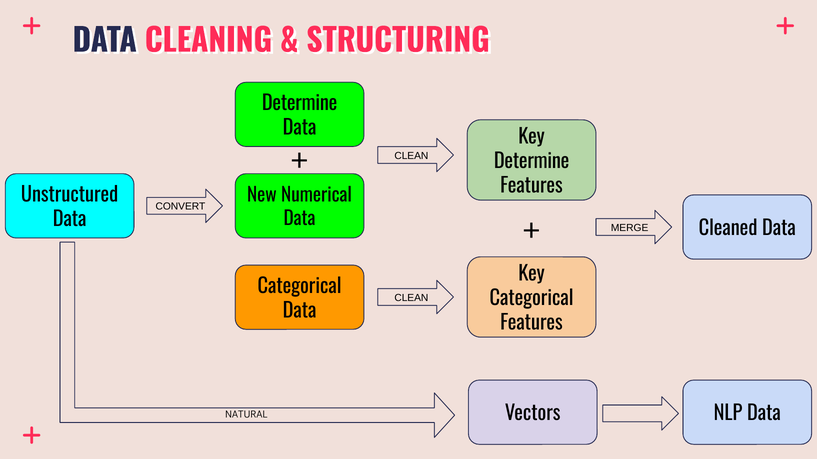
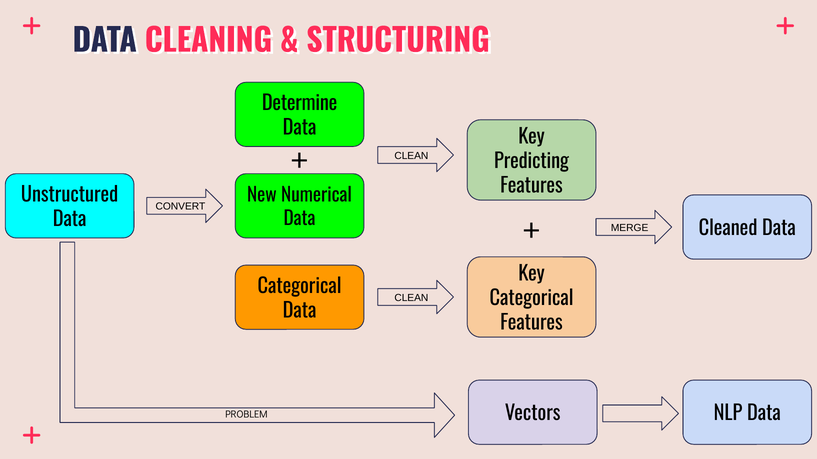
Determine at (532, 162): Determine -> Predicting
NATURAL: NATURAL -> PROBLEM
